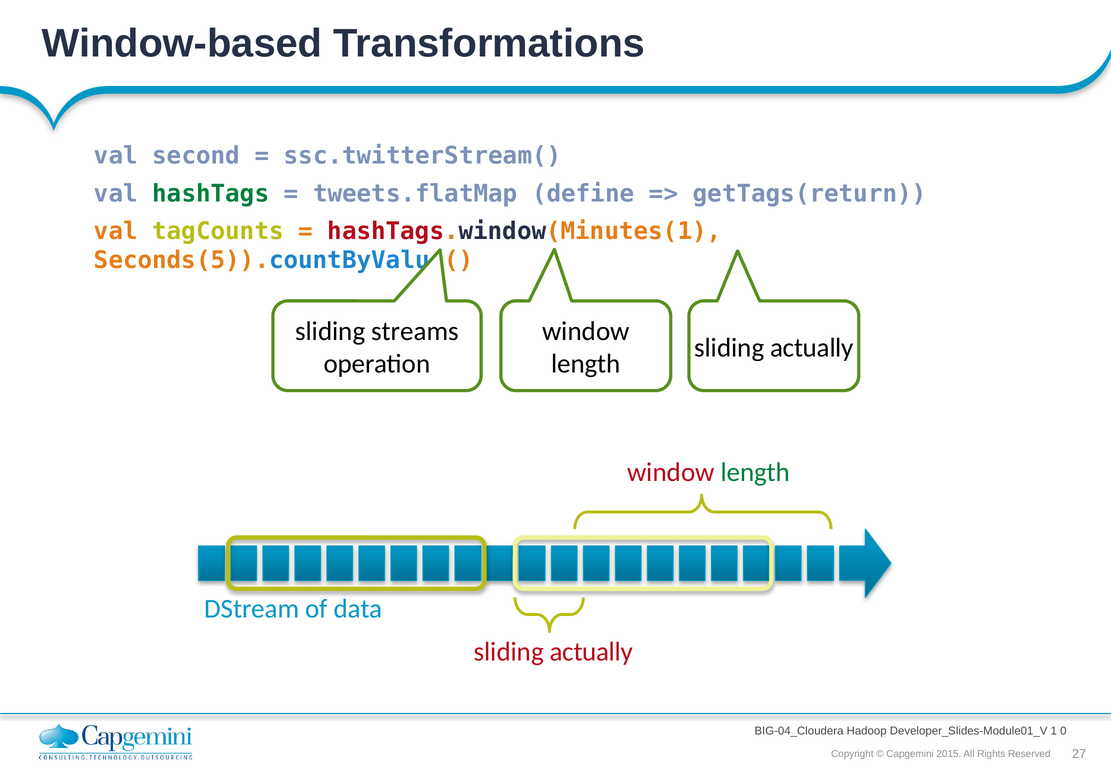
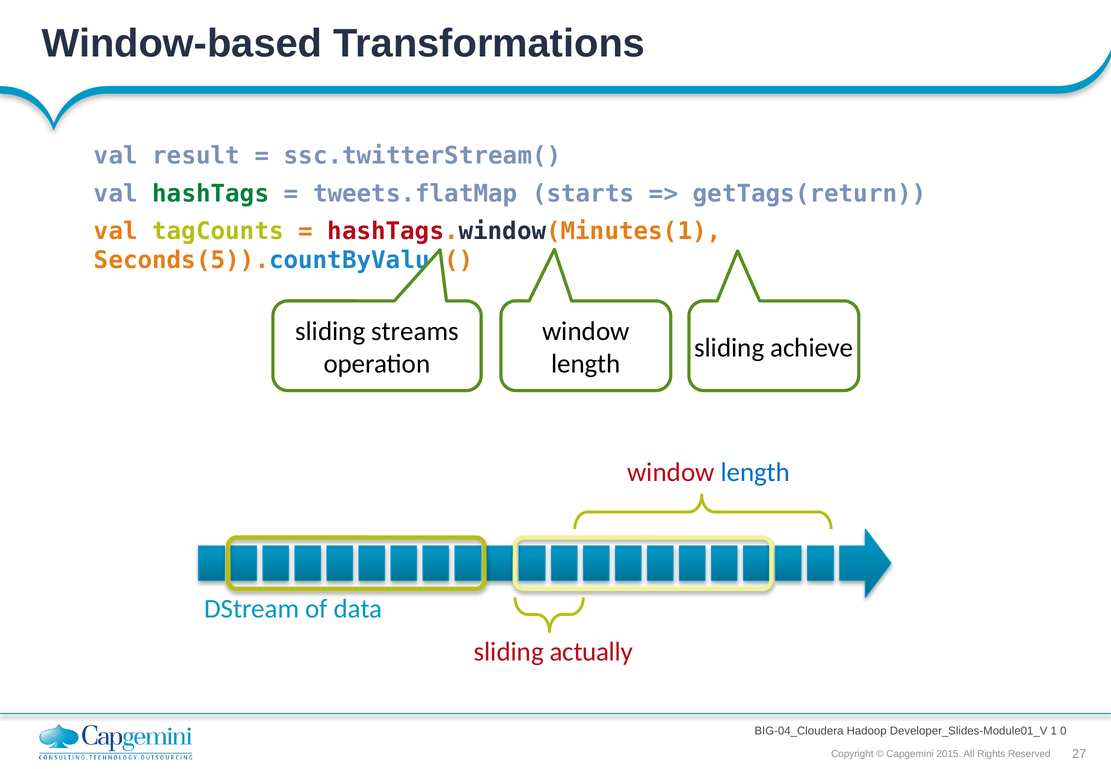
second: second -> result
define: define -> starts
actually at (812, 348): actually -> achieve
length at (755, 472) colour: green -> blue
